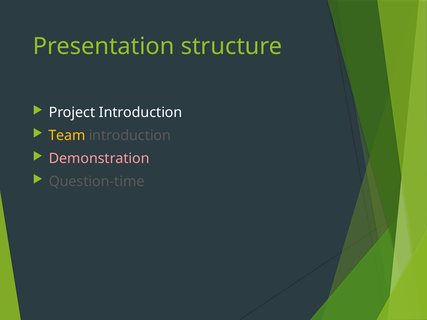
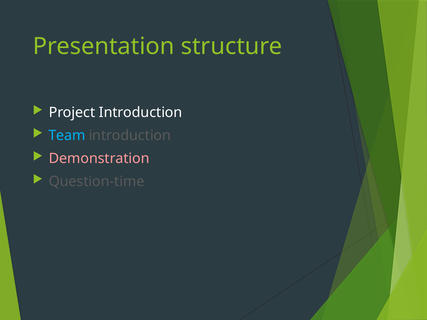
Team colour: yellow -> light blue
